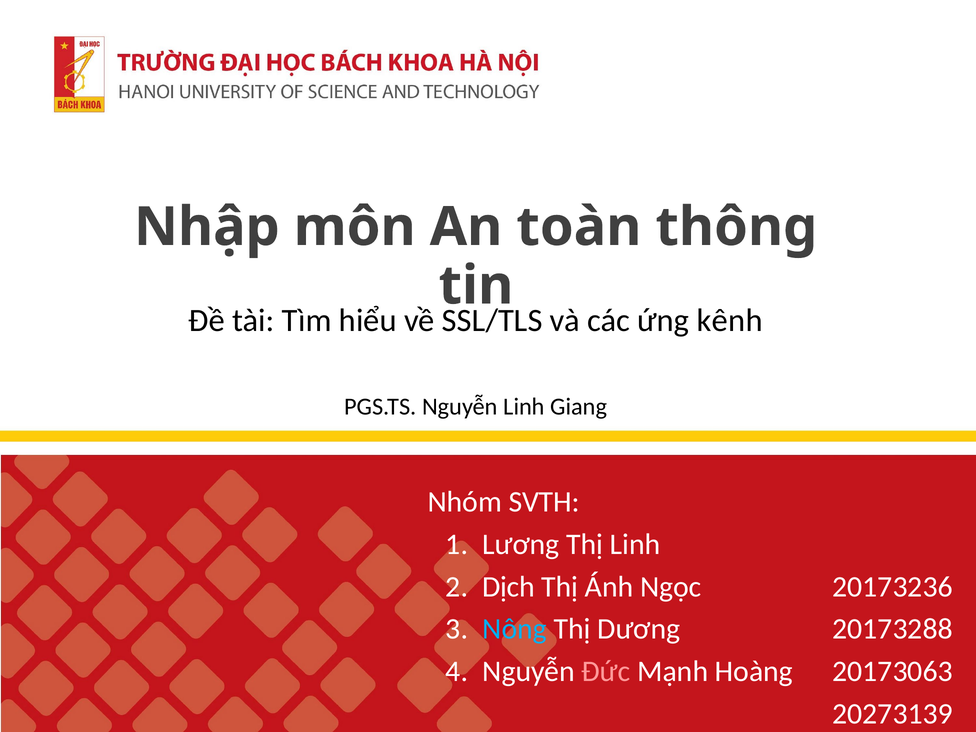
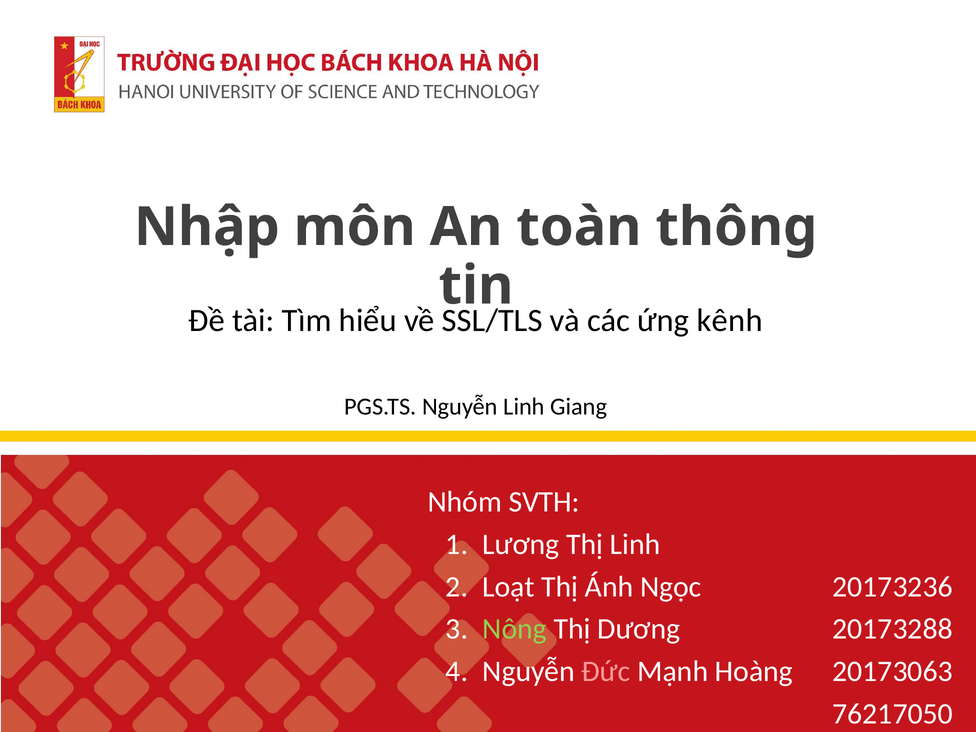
Dịch: Dịch -> Loạt
Nông colour: light blue -> light green
20273139: 20273139 -> 76217050
